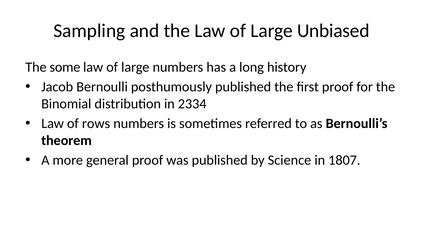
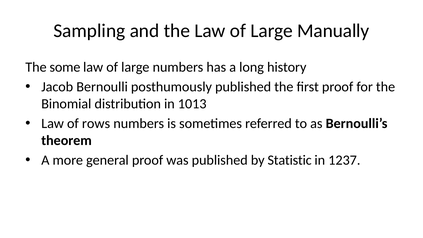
Unbiased: Unbiased -> Manually
2334: 2334 -> 1013
Science: Science -> Statistic
1807: 1807 -> 1237
